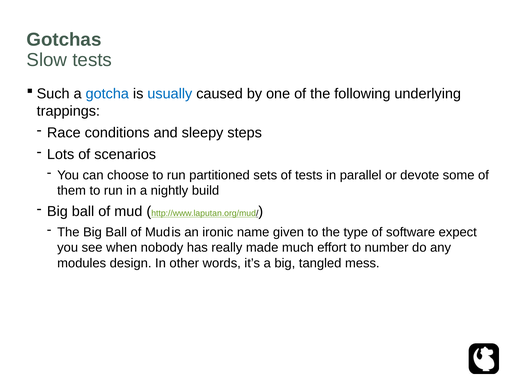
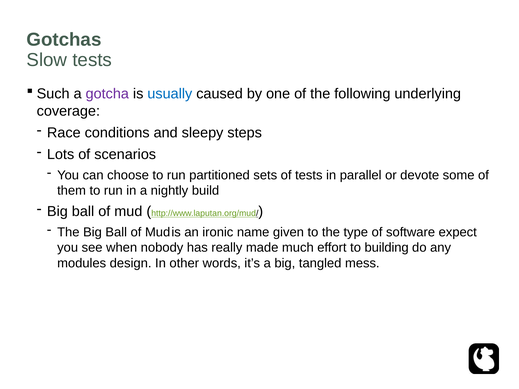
gotcha colour: blue -> purple
trappings: trappings -> coverage
number: number -> building
